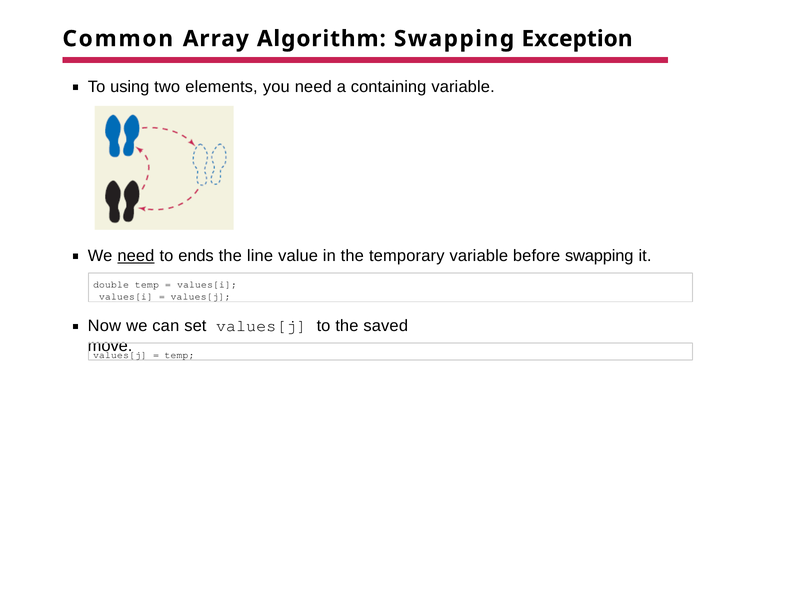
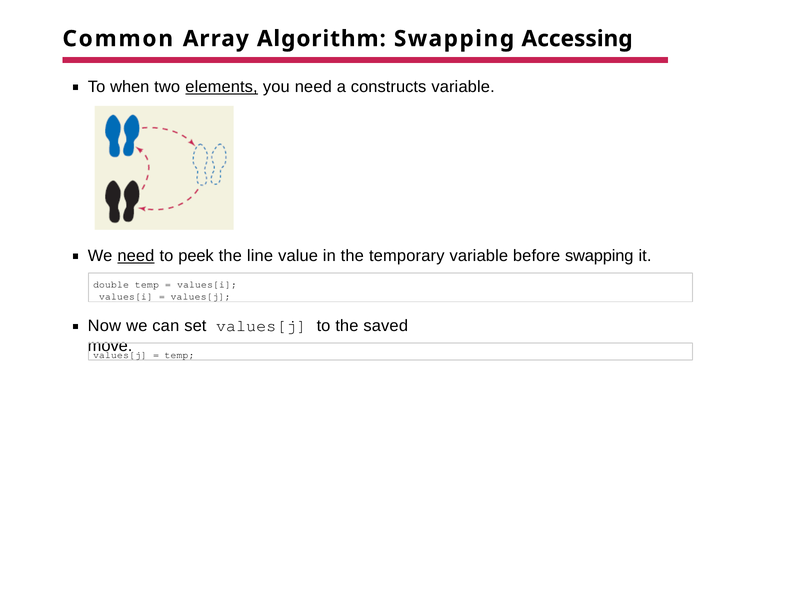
Exception: Exception -> Accessing
using: using -> when
elements underline: none -> present
containing: containing -> constructs
ends: ends -> peek
